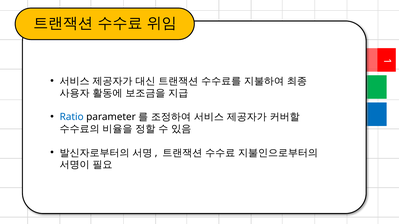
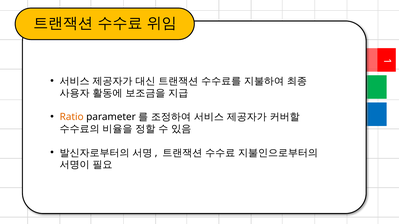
Ratio colour: blue -> orange
